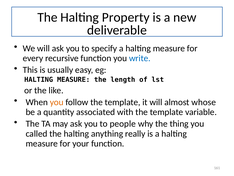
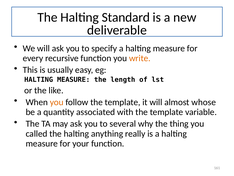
Property: Property -> Standard
write colour: blue -> orange
people: people -> several
